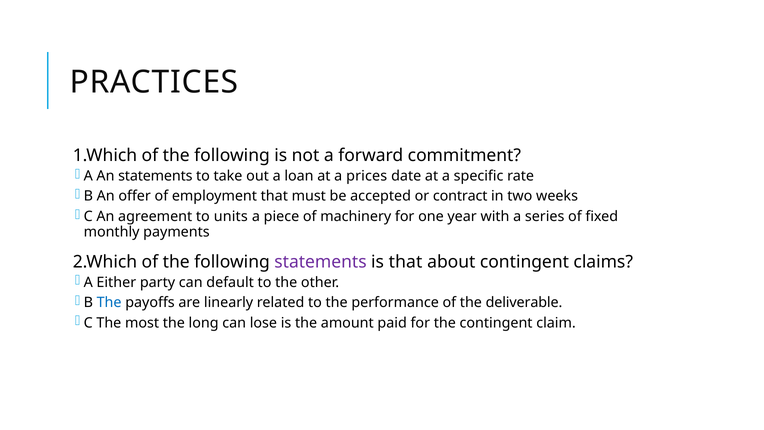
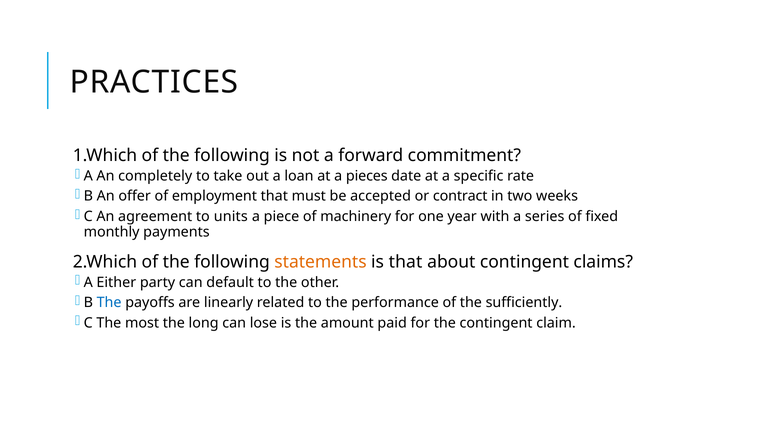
An statements: statements -> completely
prices: prices -> pieces
statements at (320, 262) colour: purple -> orange
deliverable: deliverable -> sufficiently
